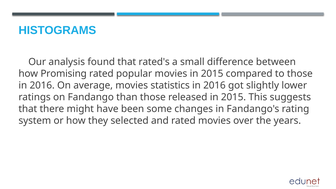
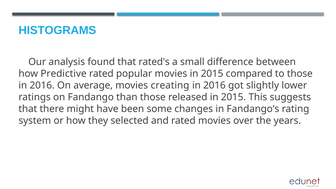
Promising: Promising -> Predictive
statistics: statistics -> creating
